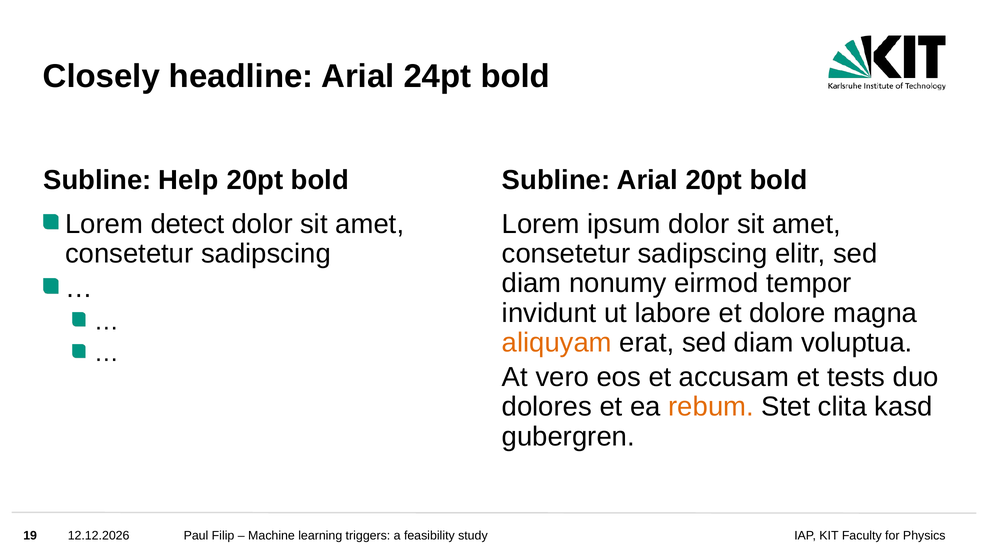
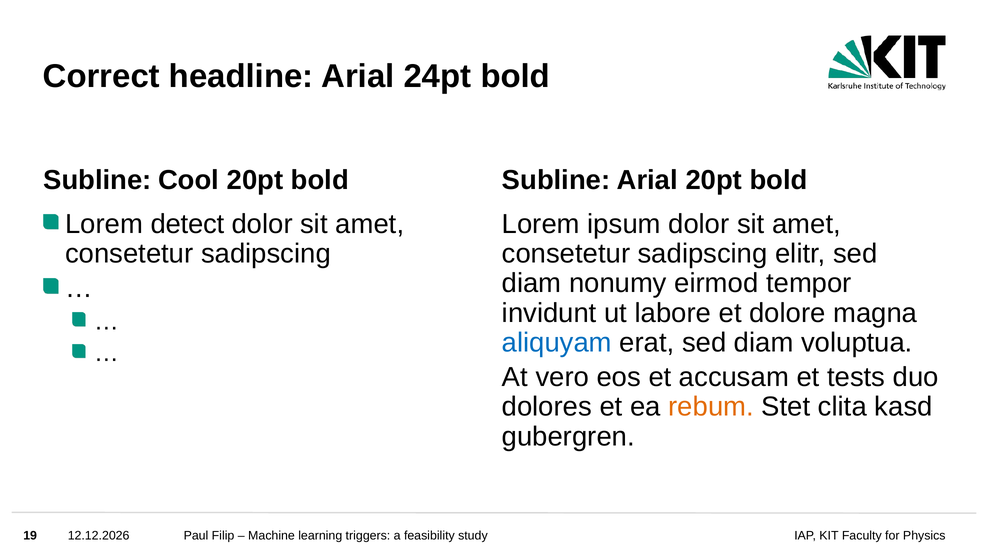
Closely: Closely -> Correct
Help: Help -> Cool
aliquyam colour: orange -> blue
